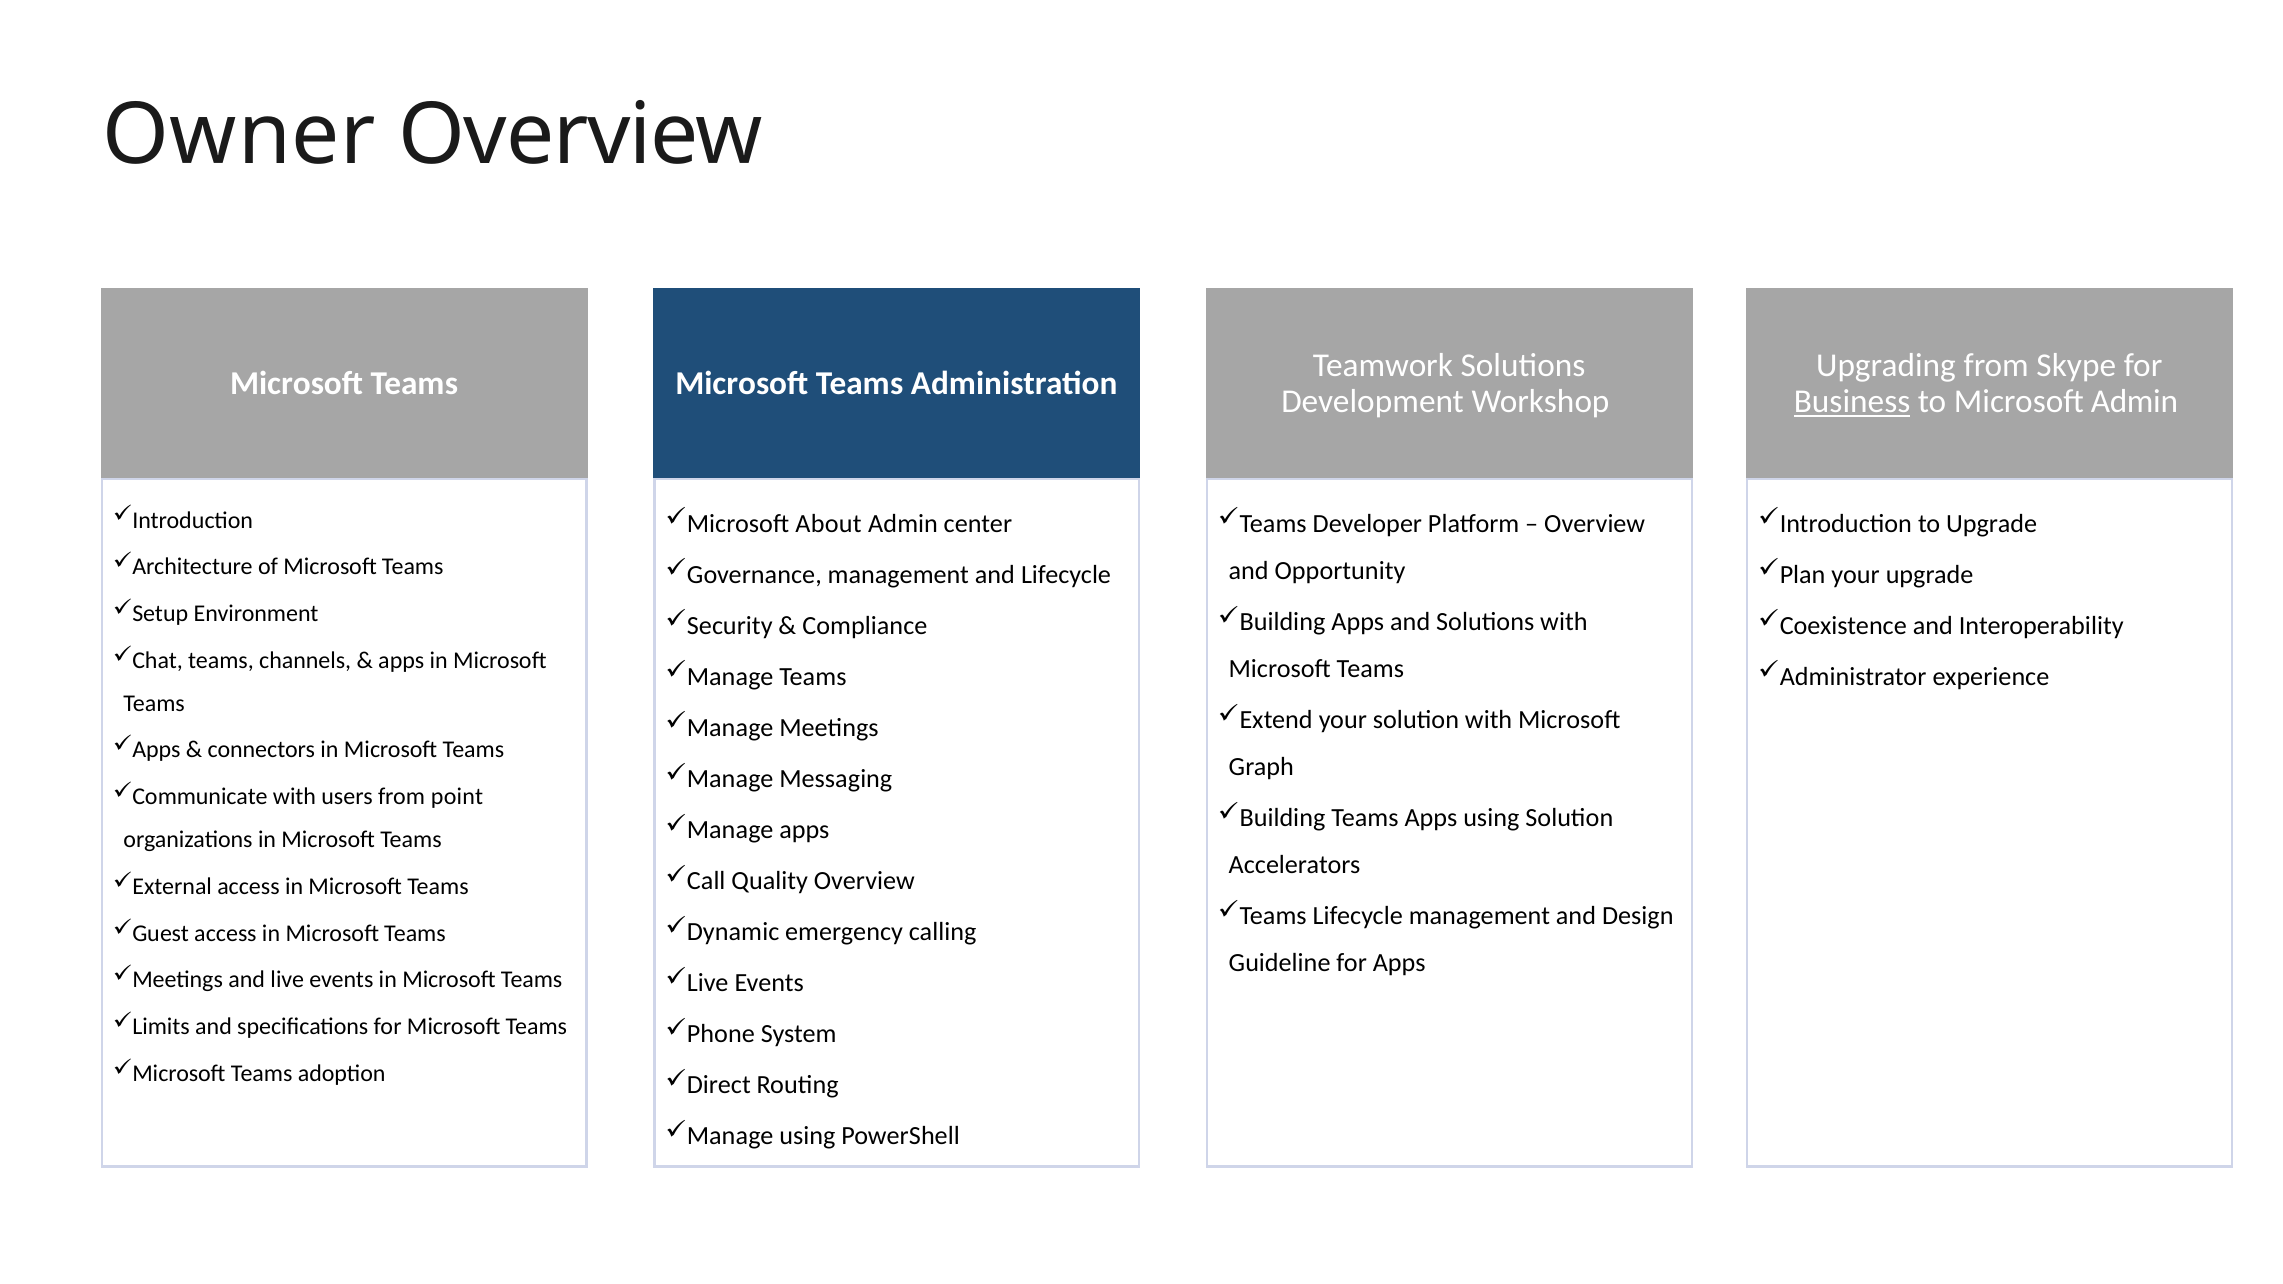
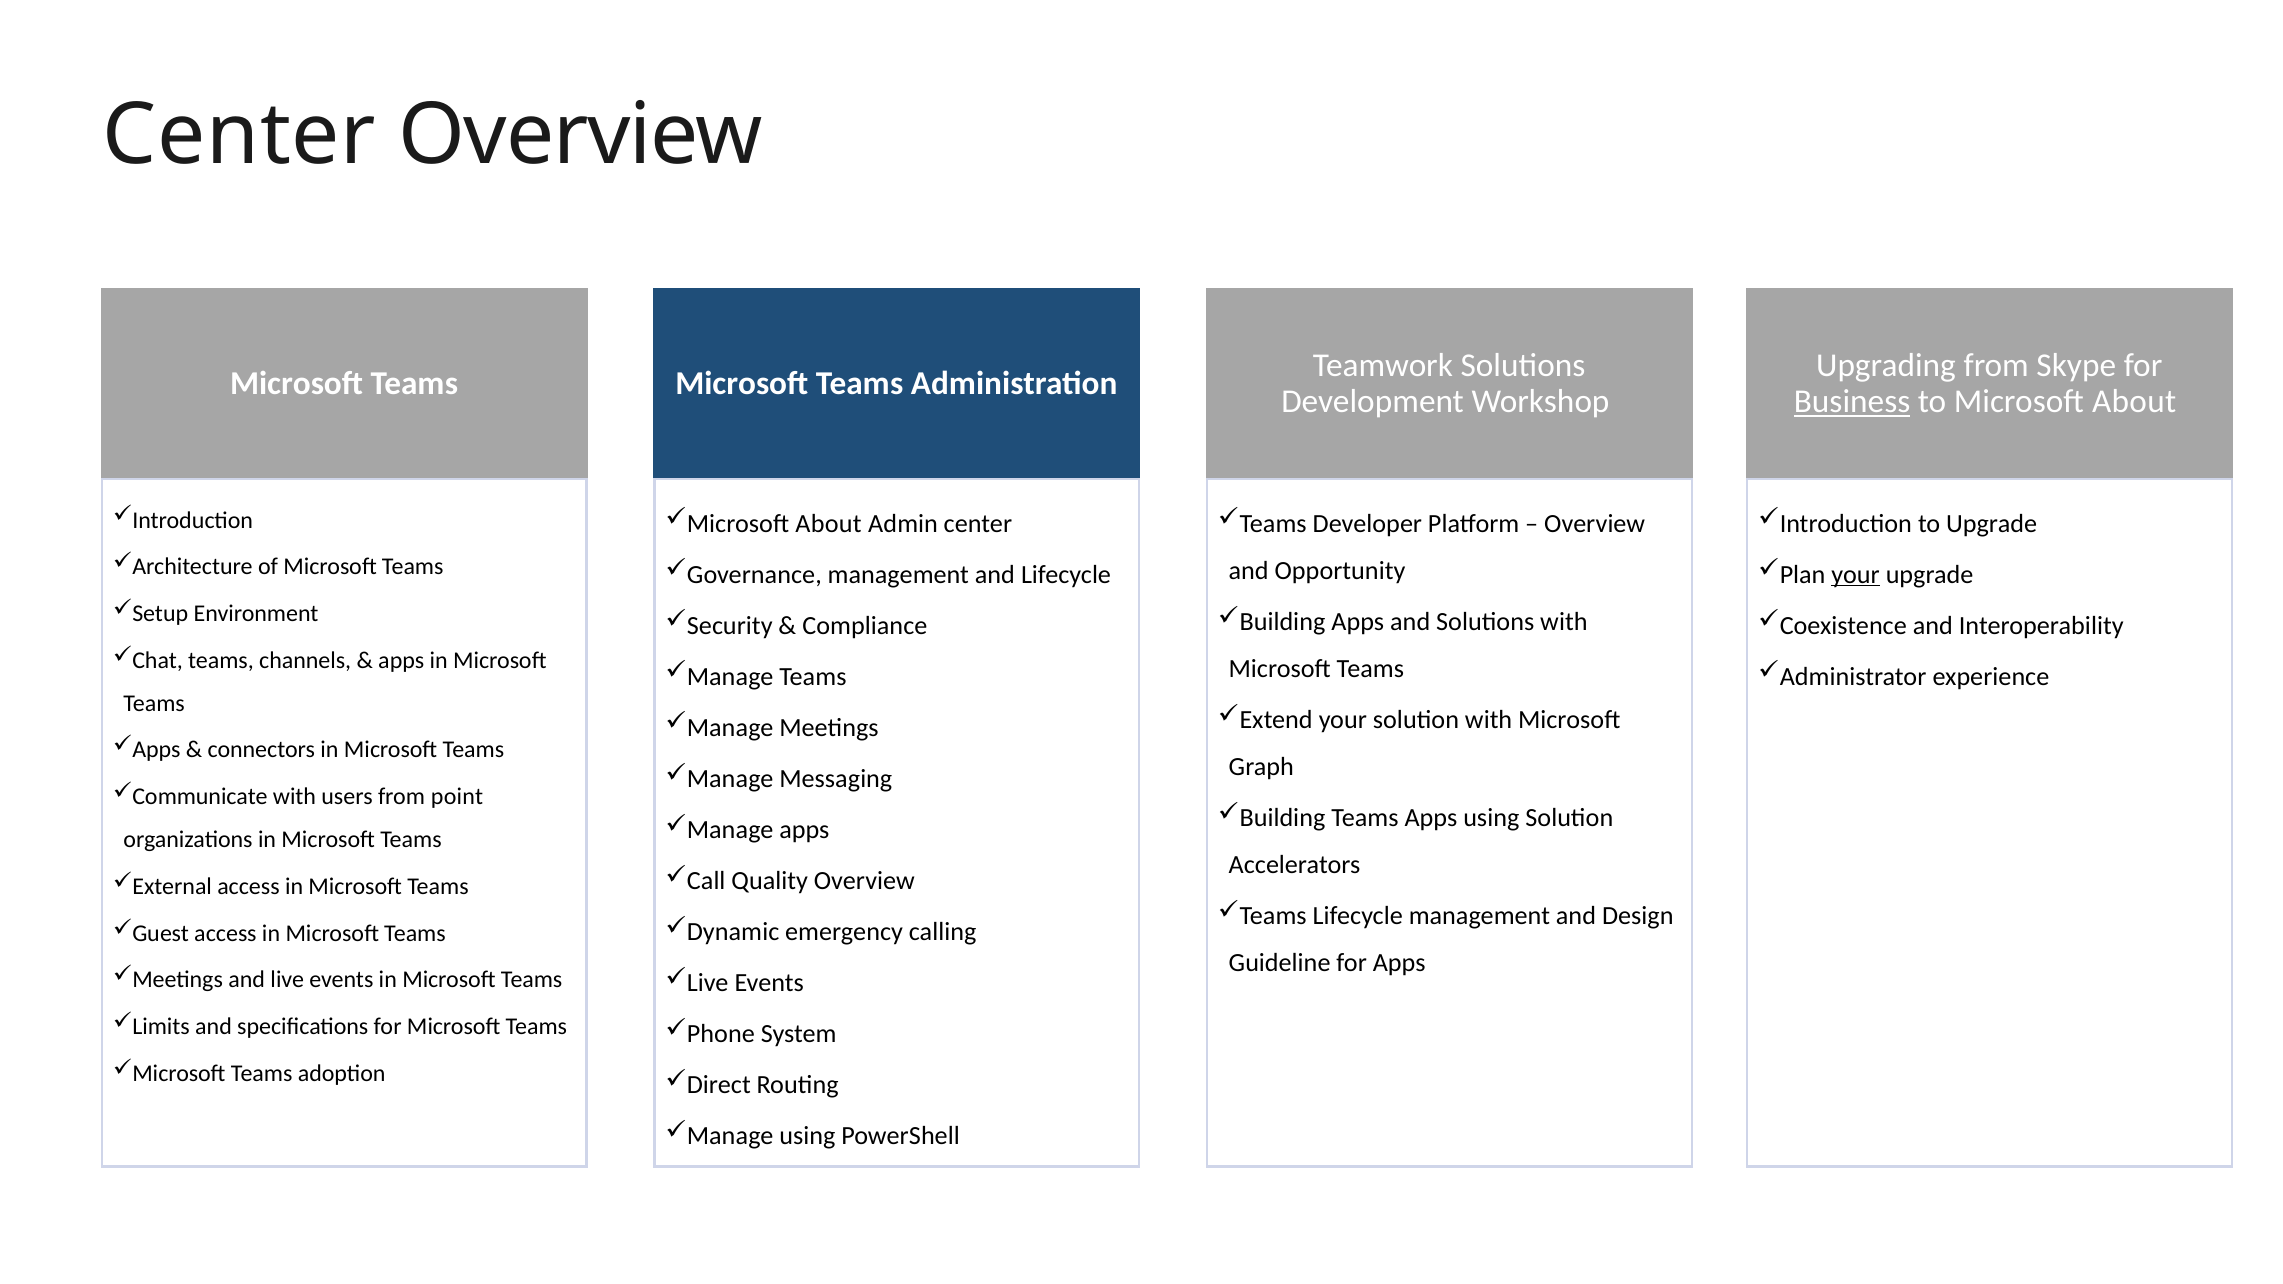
Owner at (239, 135): Owner -> Center
Microsoft Admin: Admin -> About
your at (1856, 575) underline: none -> present
